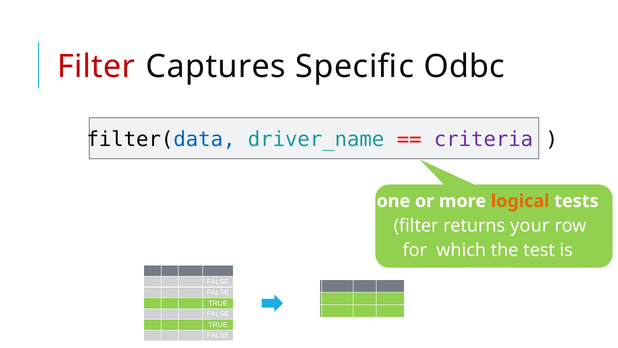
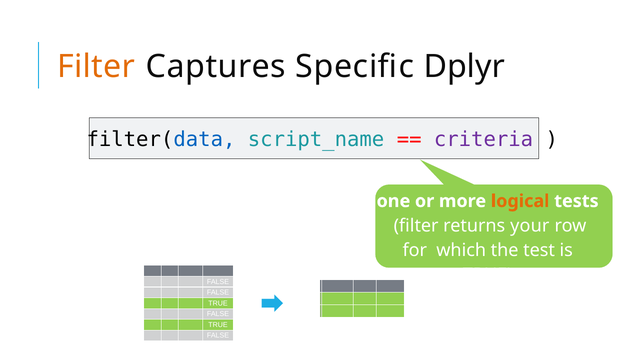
Filter at (96, 66) colour: red -> orange
Odbc: Odbc -> Dplyr
driver_name: driver_name -> script_name
